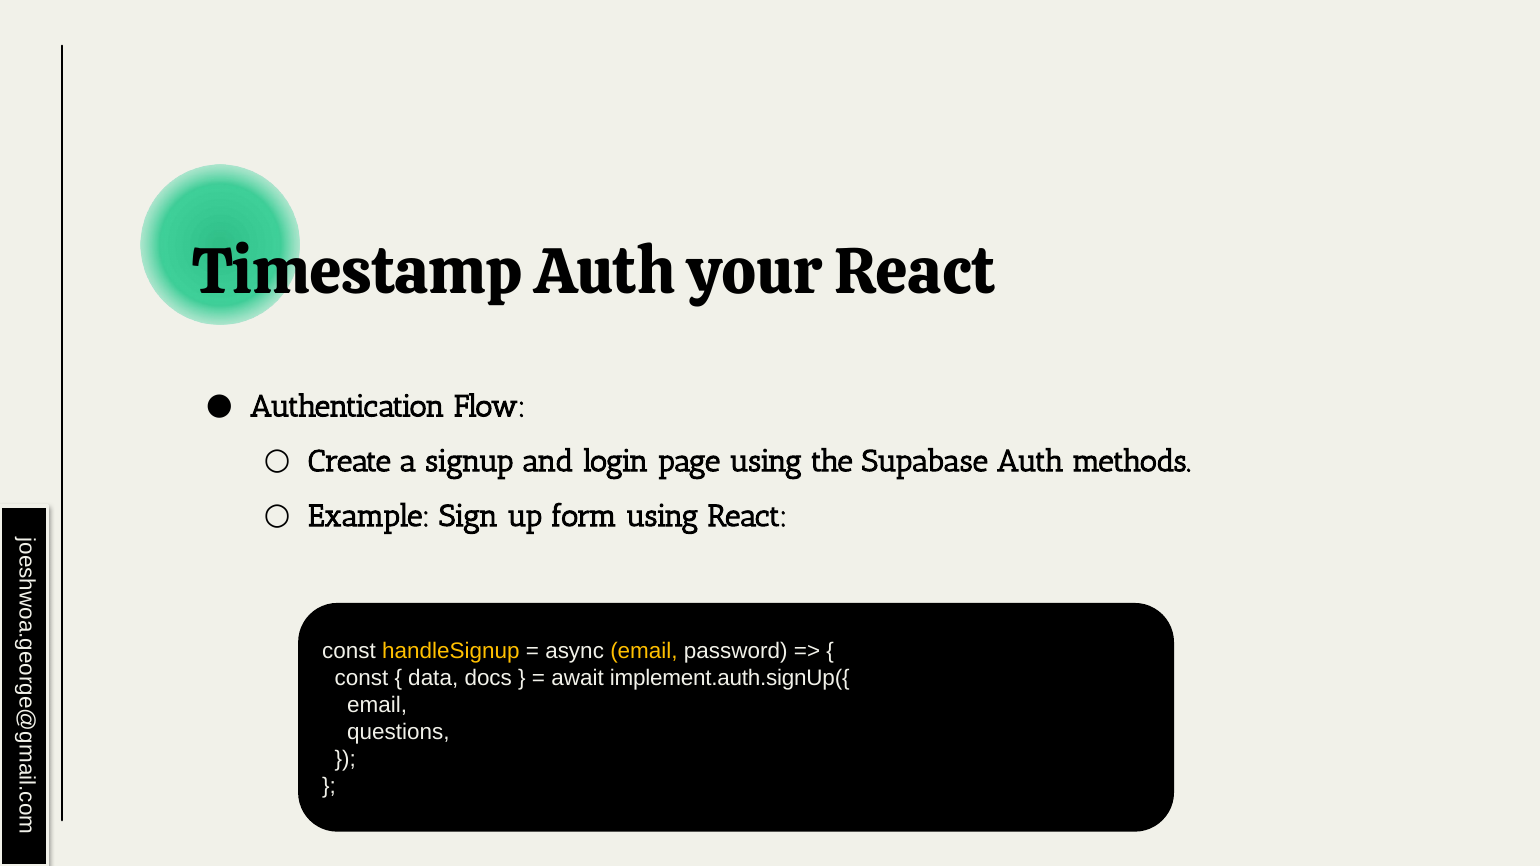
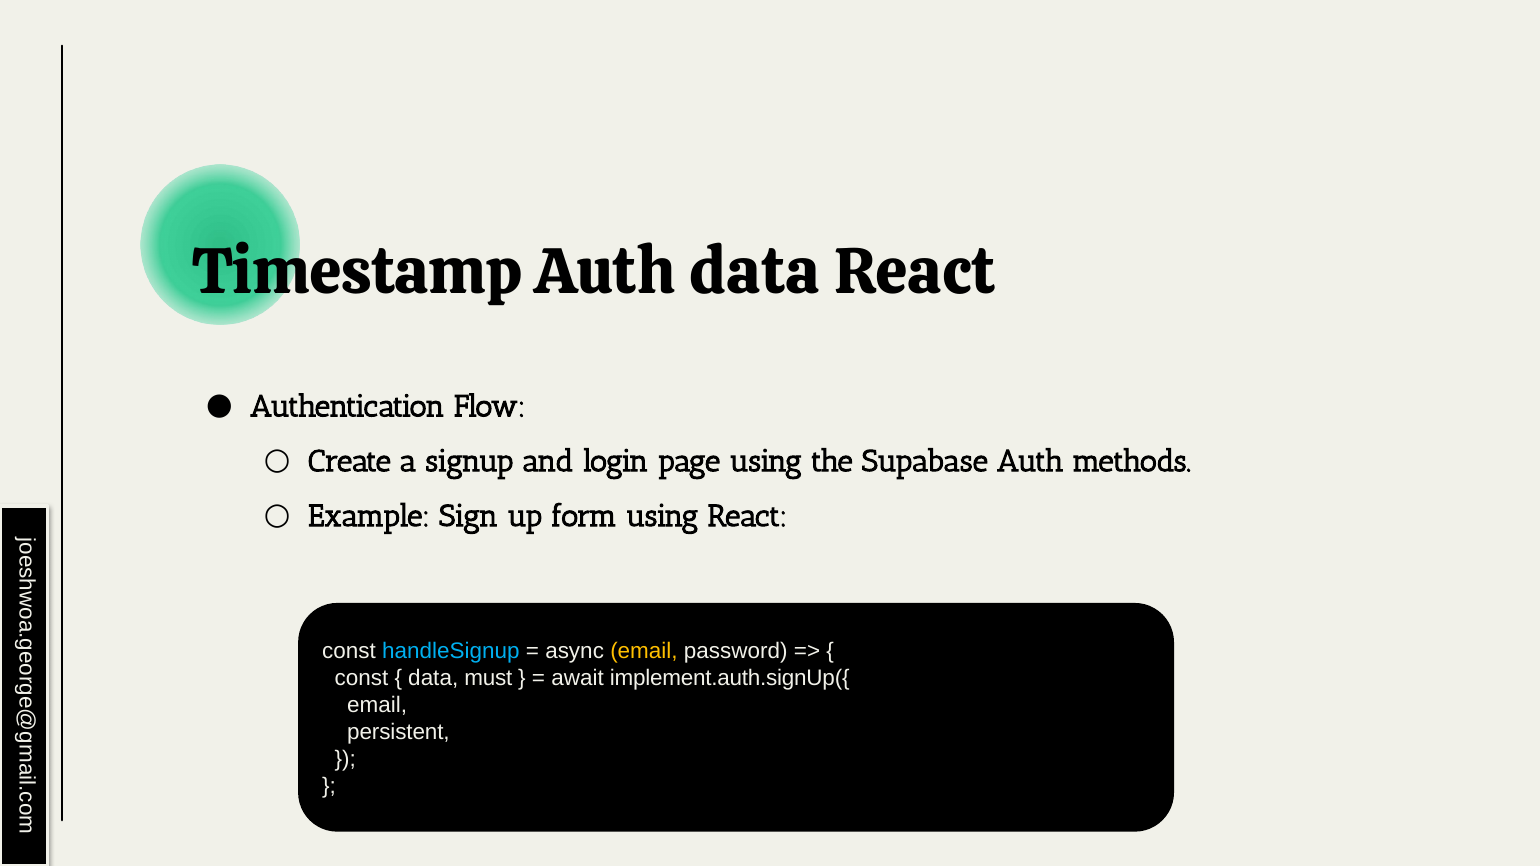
Auth your: your -> data
handleSignup colour: yellow -> light blue
docs: docs -> must
questions: questions -> persistent
